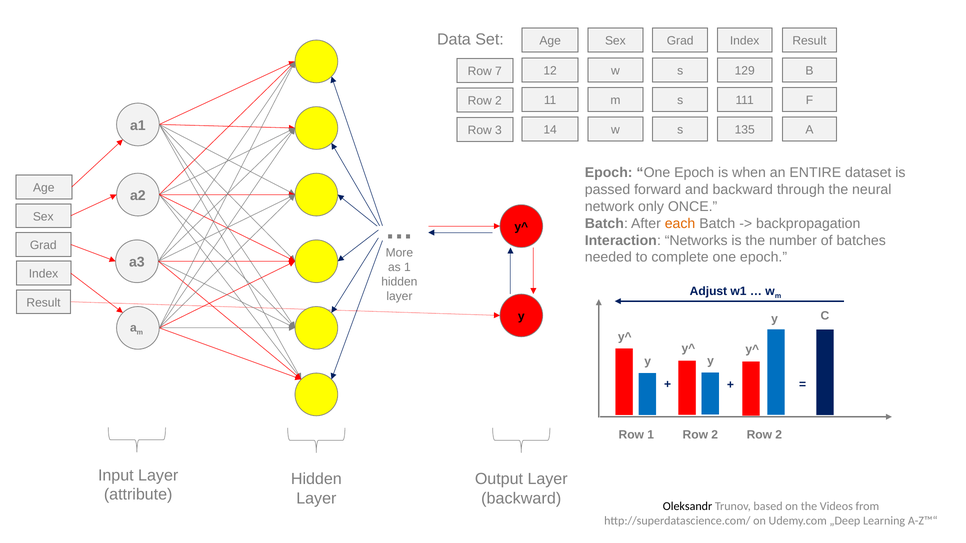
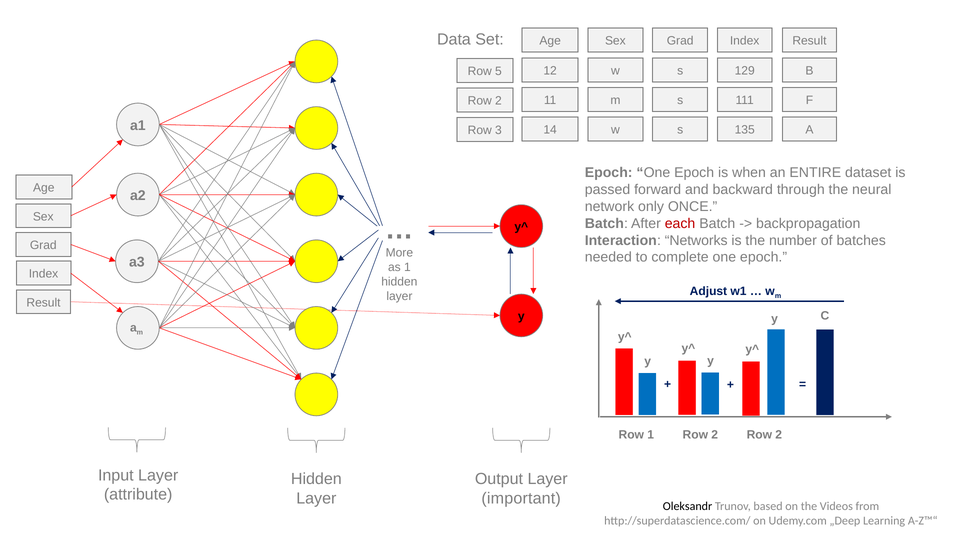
7: 7 -> 5
each colour: orange -> red
backward at (521, 499): backward -> important
